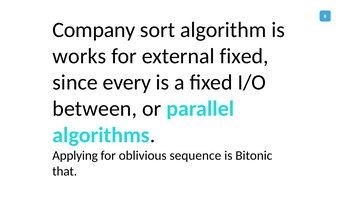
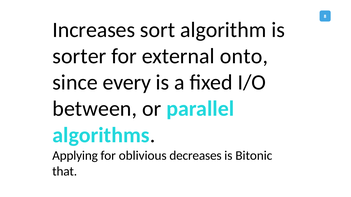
Company: Company -> Increases
works: works -> sorter
external fixed: fixed -> onto
sequence: sequence -> decreases
